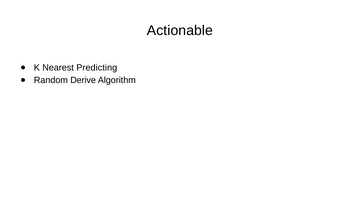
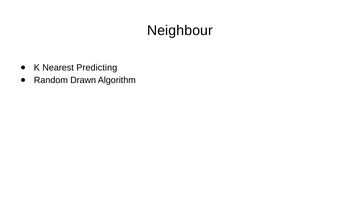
Actionable: Actionable -> Neighbour
Derive: Derive -> Drawn
